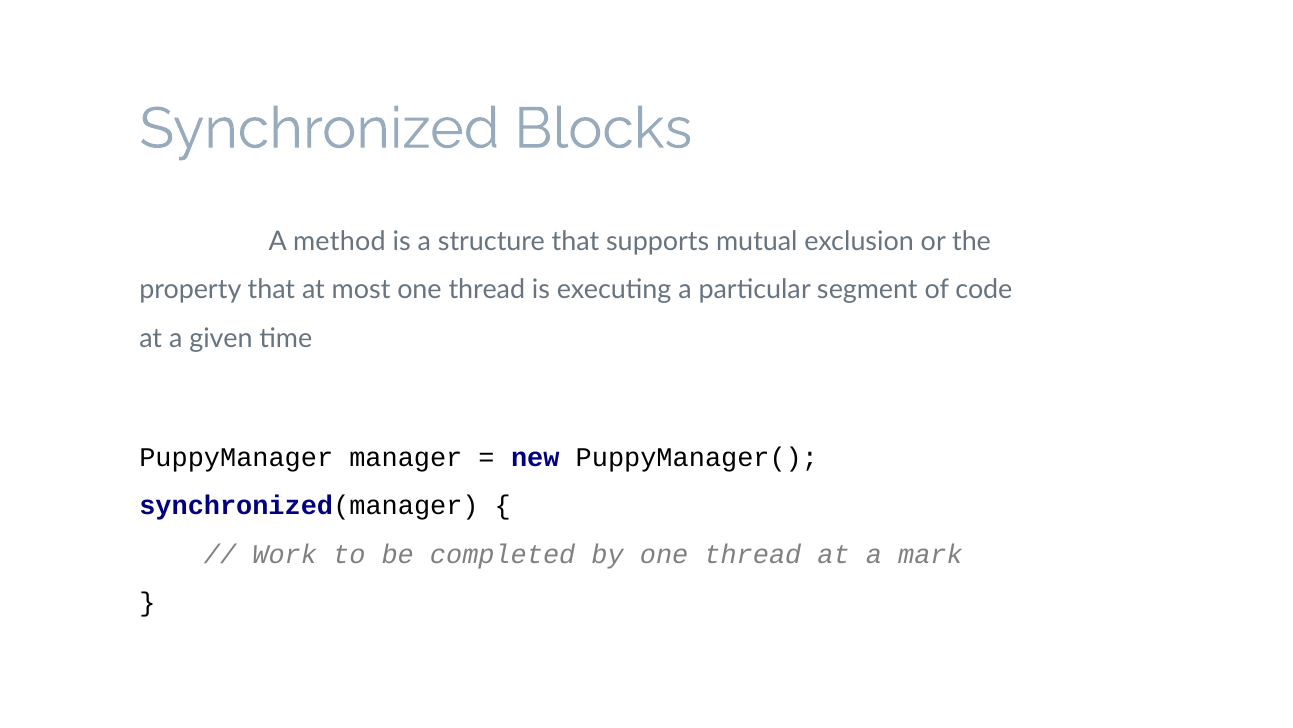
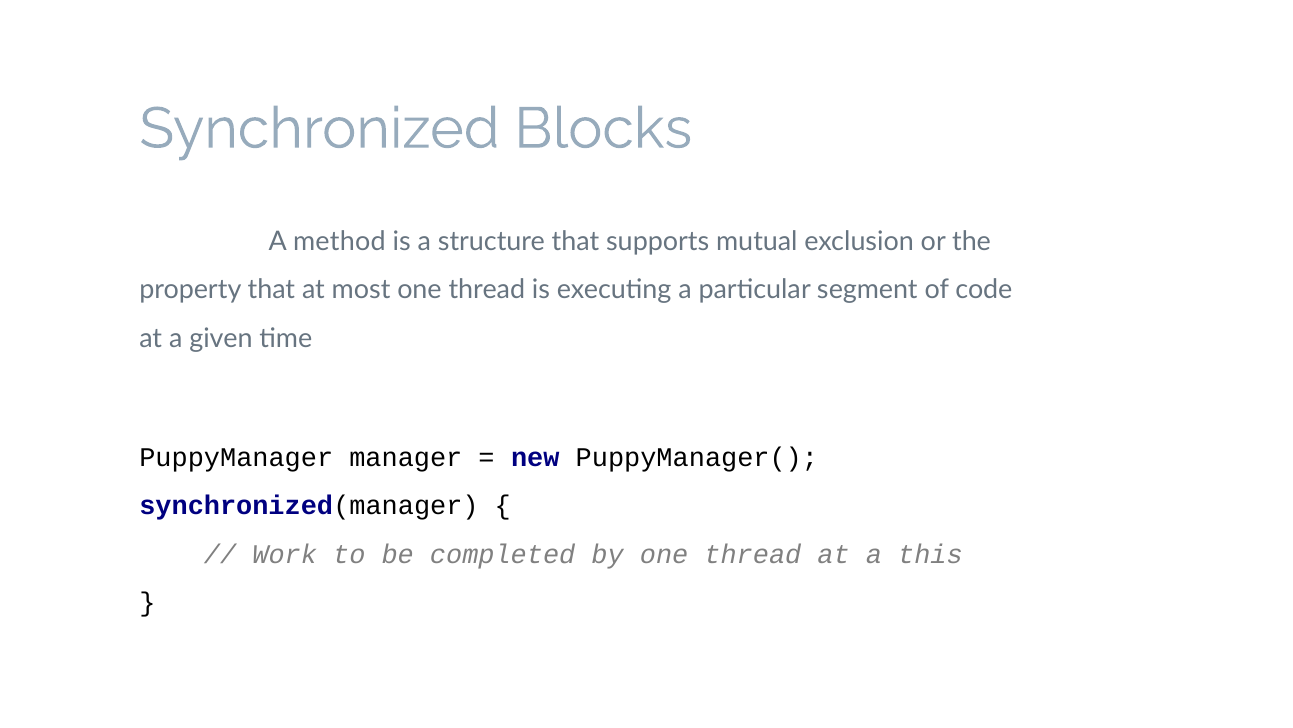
mark: mark -> this
